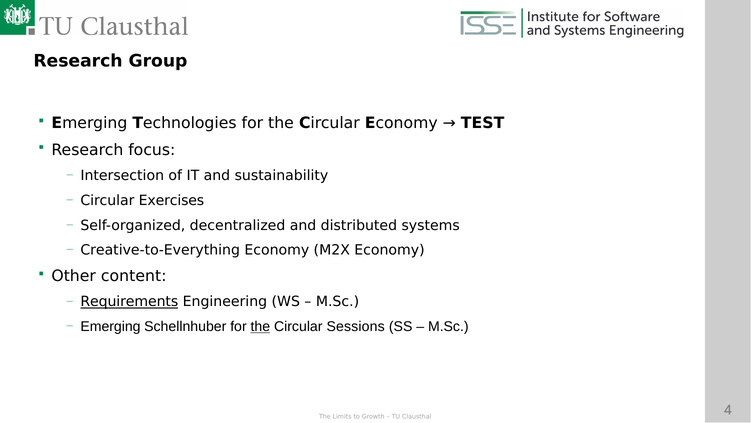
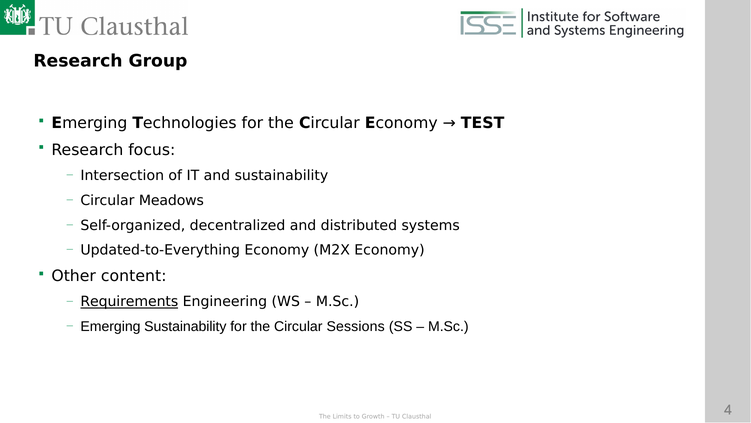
Exercises: Exercises -> Meadows
Creative-to-Everything: Creative-to-Everything -> Updated-to-Everything
Emerging Schellnhuber: Schellnhuber -> Sustainability
the at (260, 326) underline: present -> none
